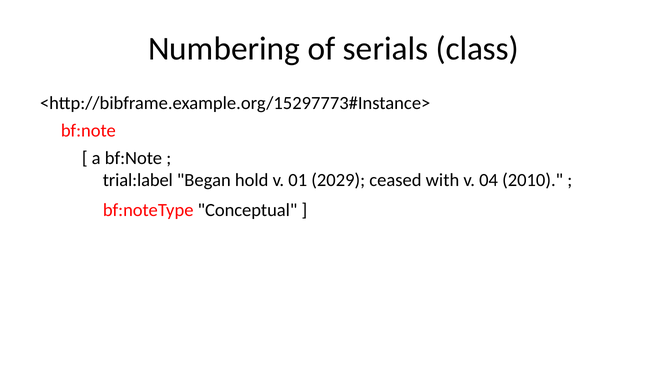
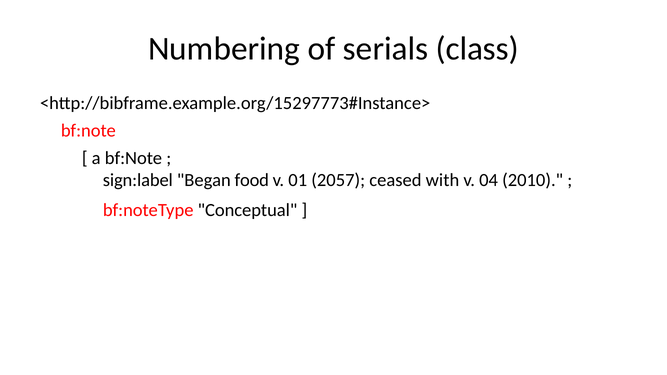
trial:label: trial:label -> sign:label
hold: hold -> food
2029: 2029 -> 2057
